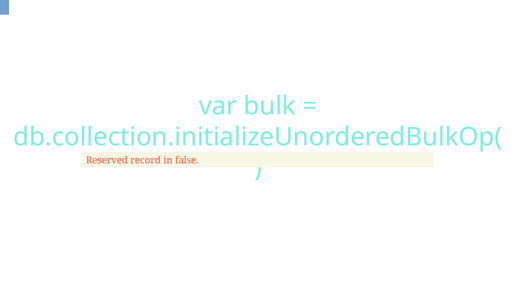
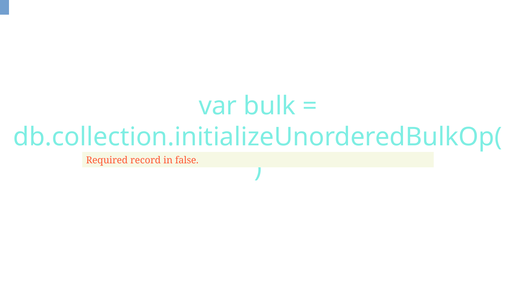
Reserved: Reserved -> Required
